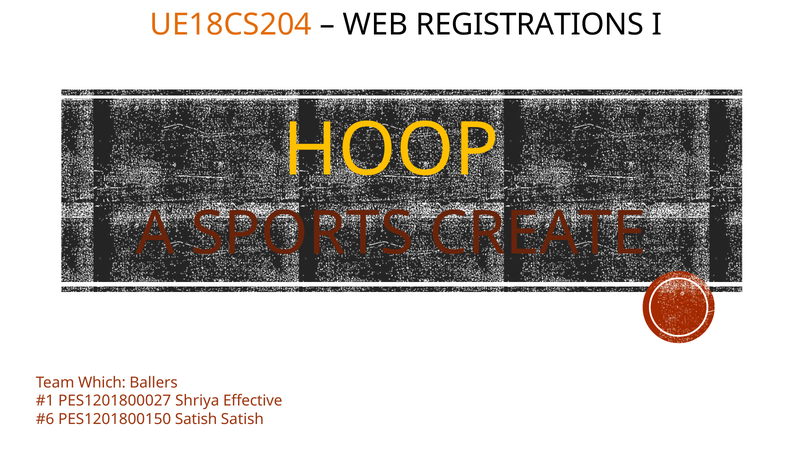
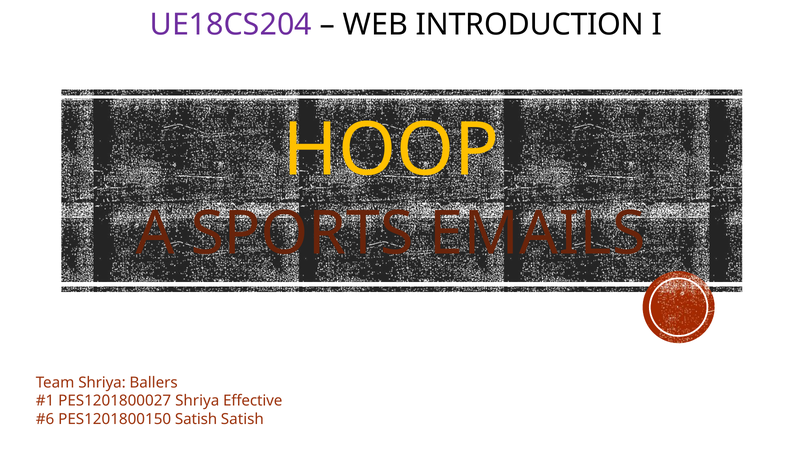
UE18CS204 colour: orange -> purple
REGISTRATIONS: REGISTRATIONS -> INTRODUCTION
CREATE: CREATE -> EMAILS
Team Which: Which -> Shriya
